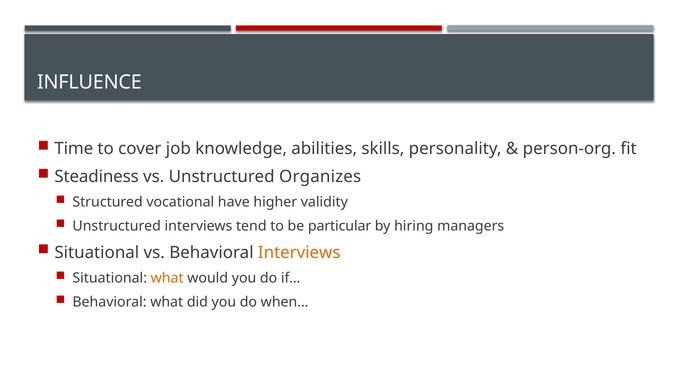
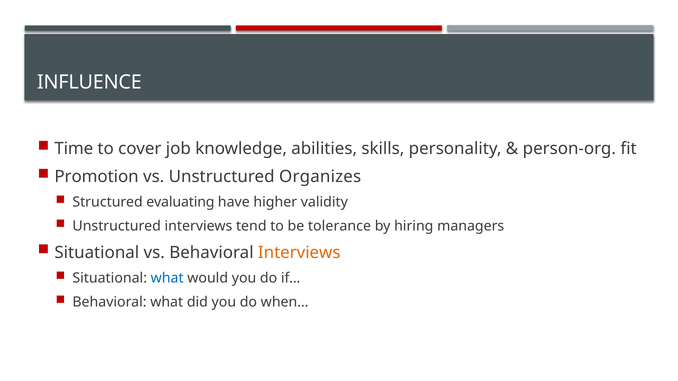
Steadiness: Steadiness -> Promotion
vocational: vocational -> evaluating
particular: particular -> tolerance
what at (167, 278) colour: orange -> blue
